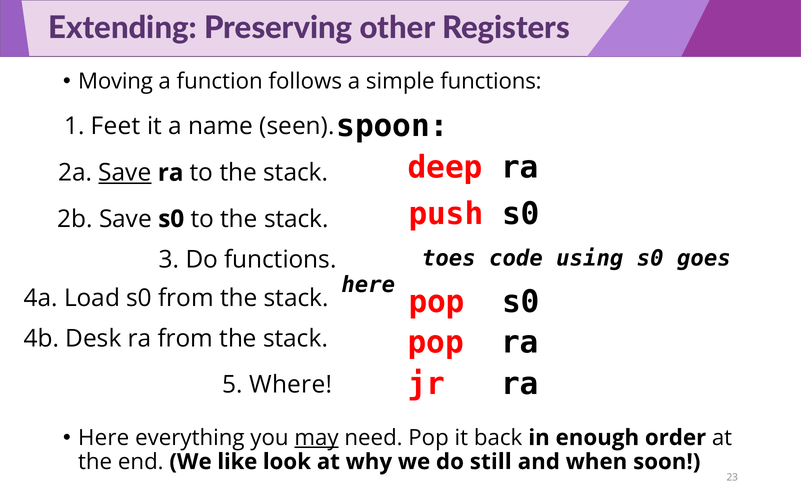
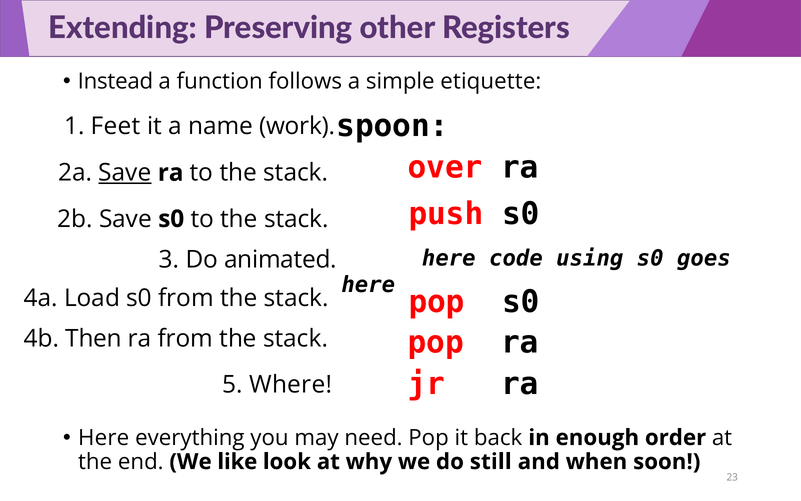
Moving: Moving -> Instead
simple functions: functions -> etiquette
seen: seen -> work
deep: deep -> over
toes at (449, 258): toes -> here
Do functions: functions -> animated
Desk: Desk -> Then
may underline: present -> none
